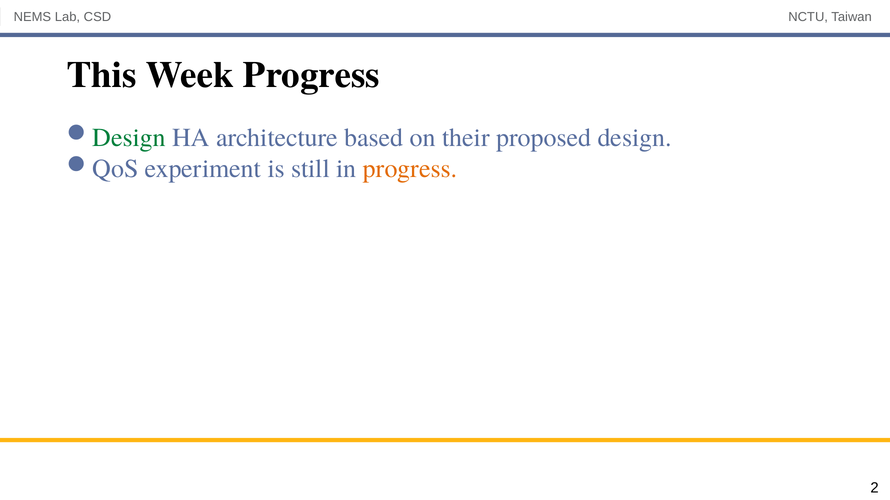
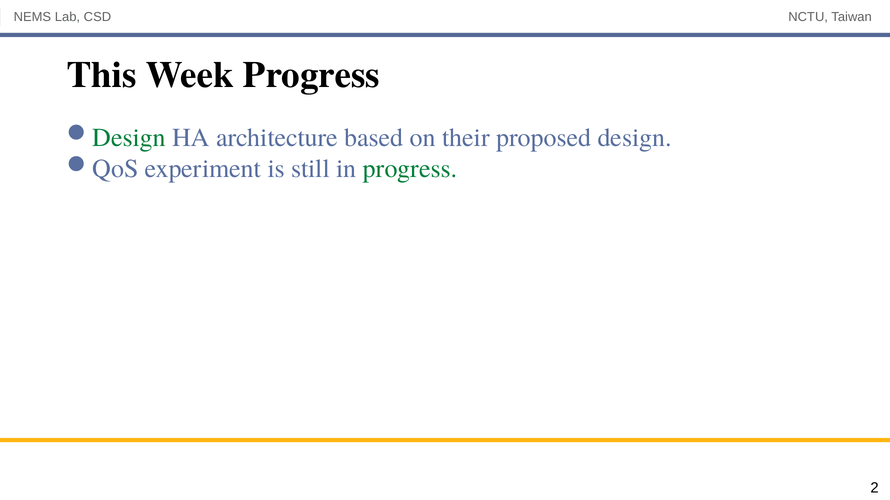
progress at (410, 169) colour: orange -> green
